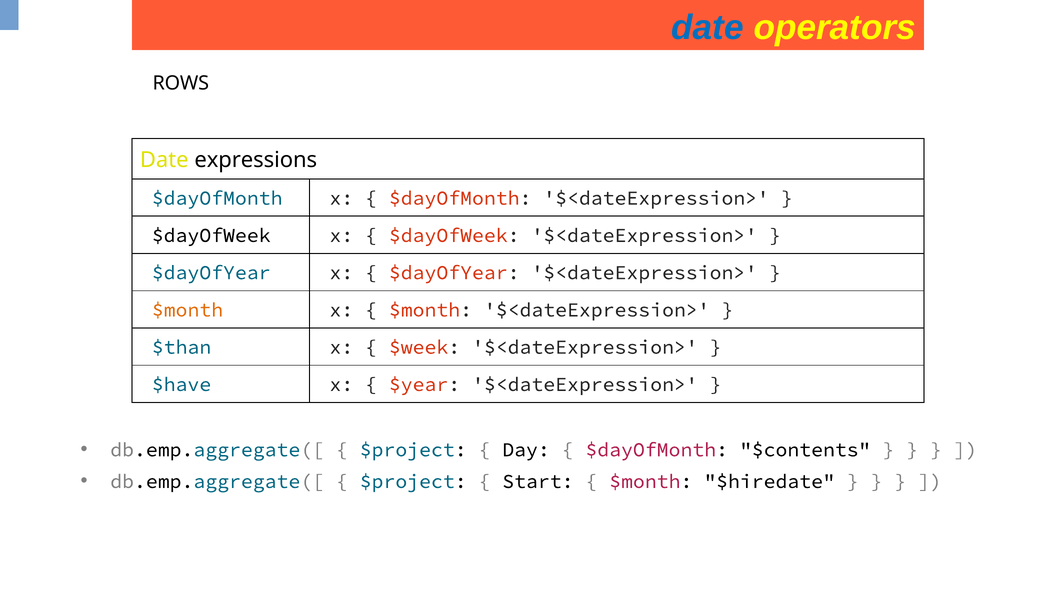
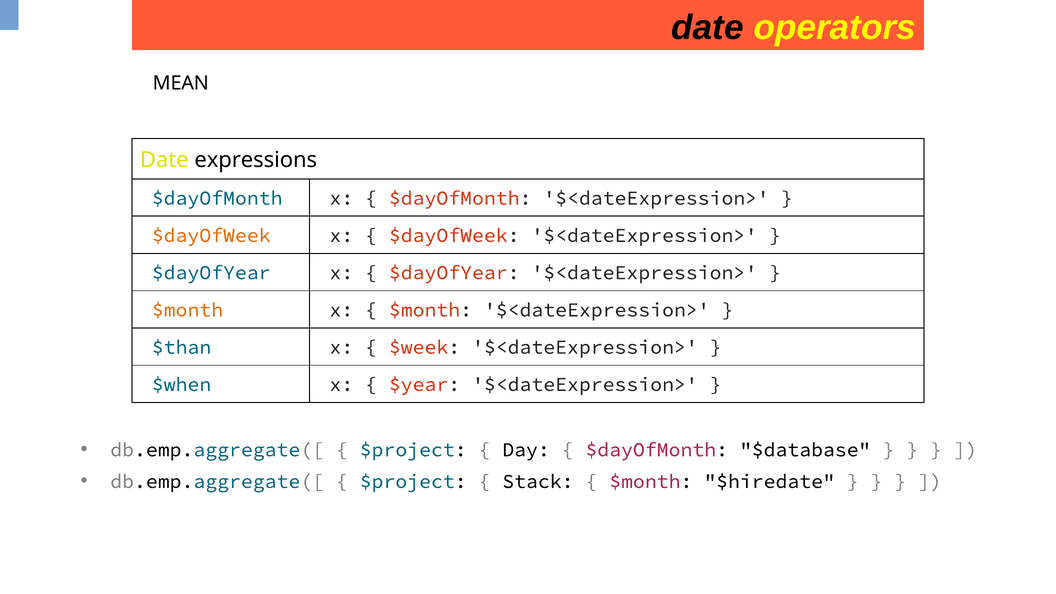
date at (708, 27) colour: blue -> black
ROWS: ROWS -> MEAN
$dayOfWeek at (211, 235) colour: black -> orange
$have: $have -> $when
$contents: $contents -> $database
Start: Start -> Stack
